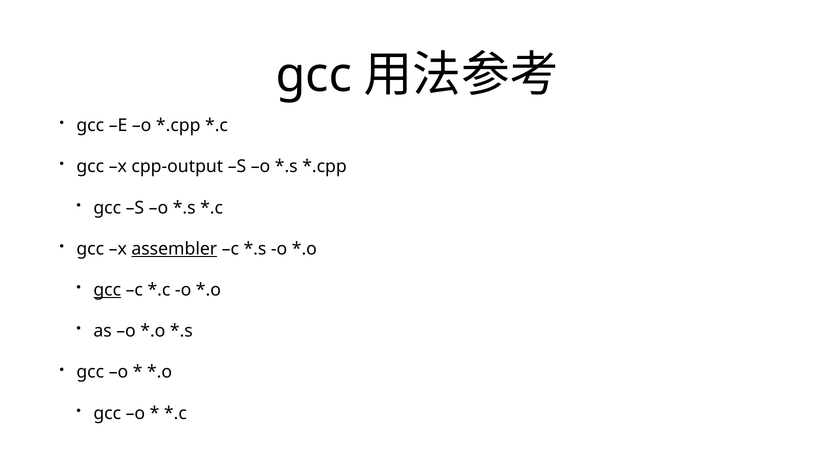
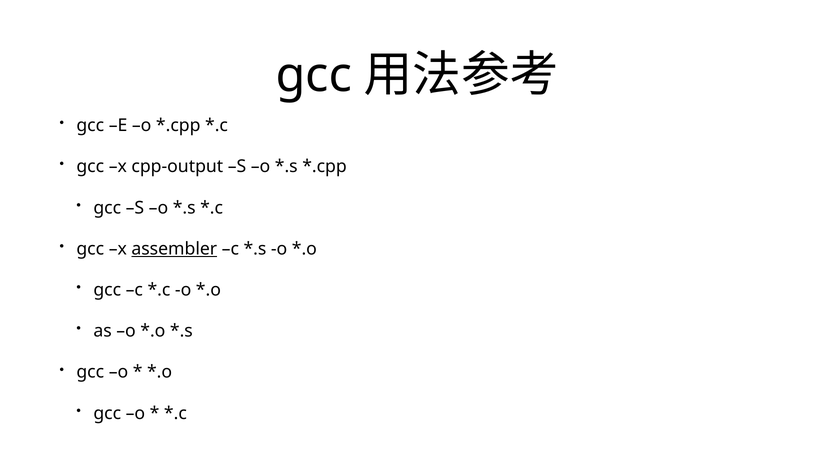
gcc at (107, 290) underline: present -> none
